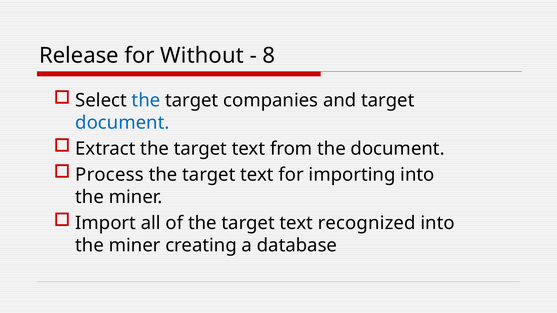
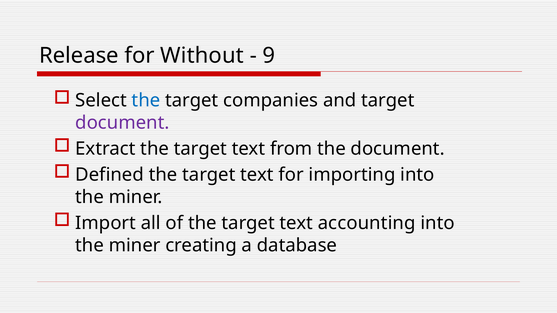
8: 8 -> 9
document at (122, 123) colour: blue -> purple
Process: Process -> Defined
recognized: recognized -> accounting
